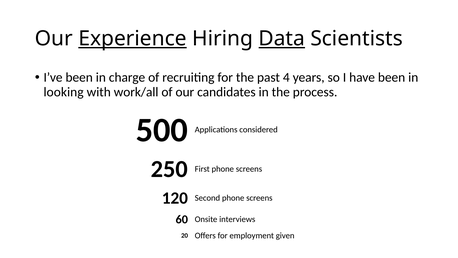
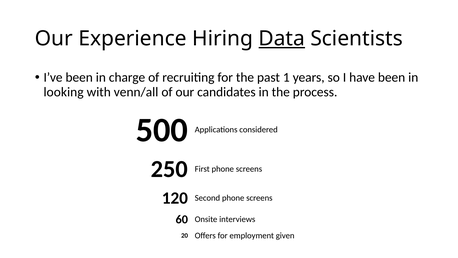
Experience underline: present -> none
4: 4 -> 1
work/all: work/all -> venn/all
